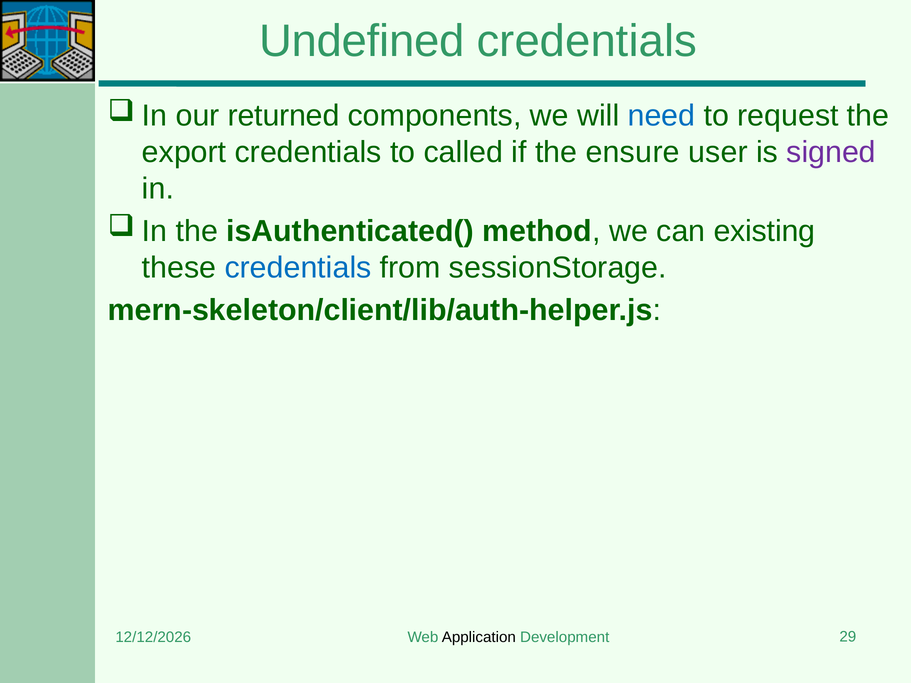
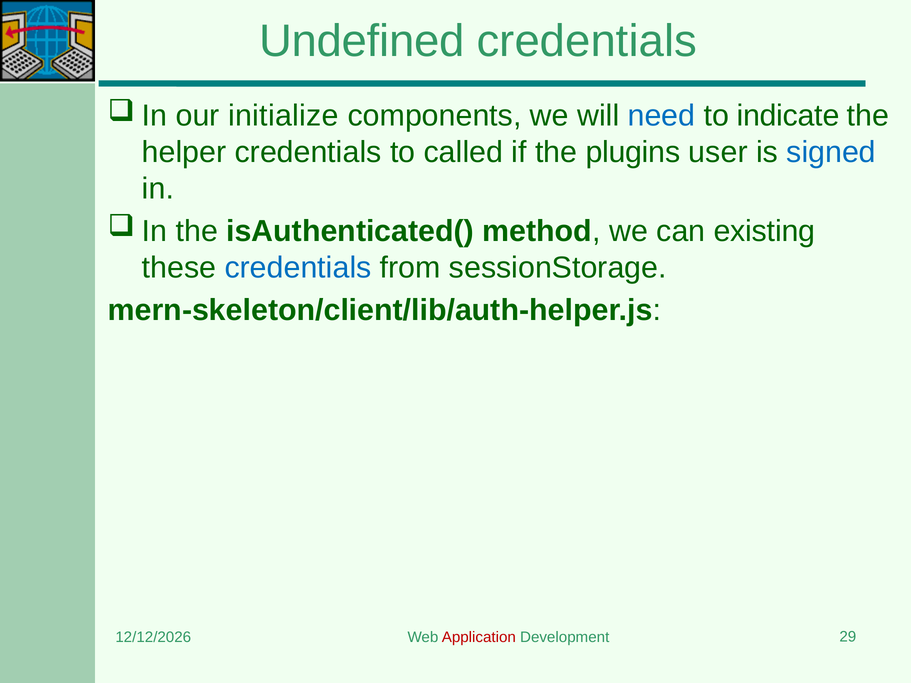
returned: returned -> initialize
request: request -> indicate
export: export -> helper
ensure: ensure -> plugins
signed colour: purple -> blue
Application colour: black -> red
